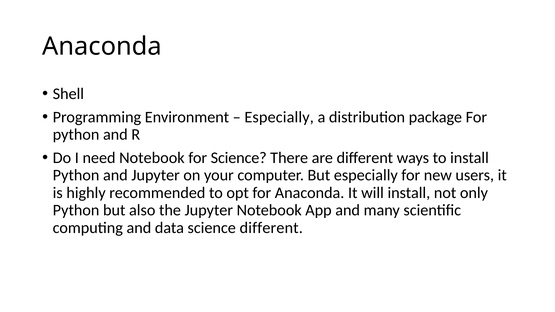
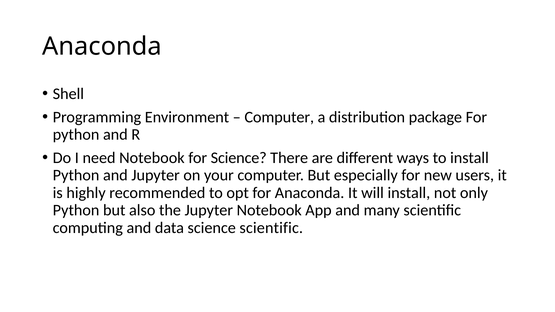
Especially at (279, 117): Especially -> Computer
science different: different -> scientific
